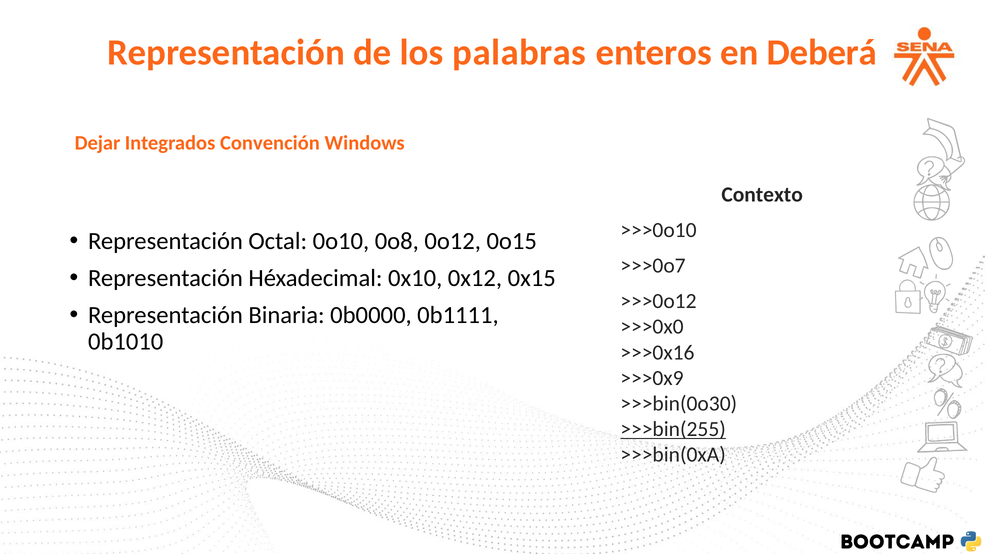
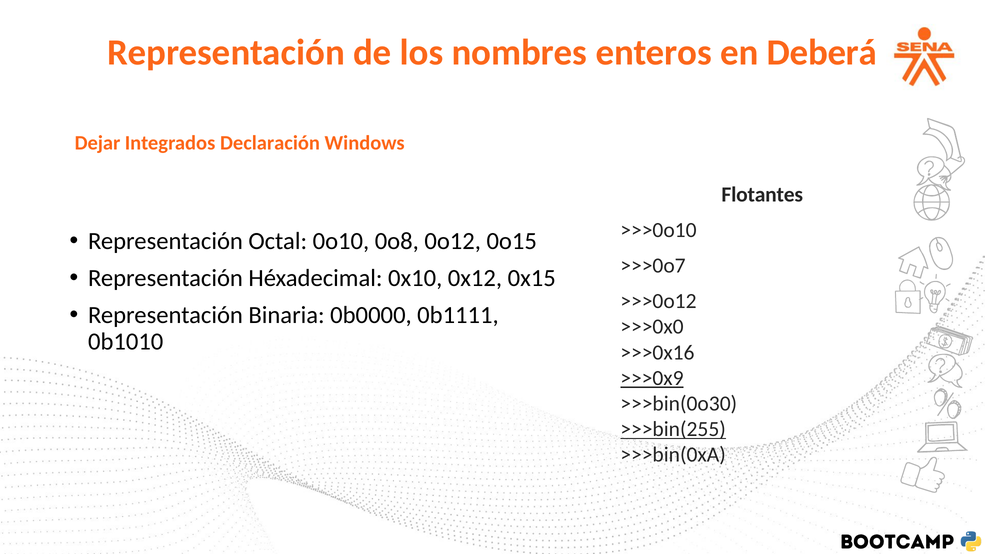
palabras: palabras -> nombres
Convención: Convención -> Declaración
Contexto: Contexto -> Flotantes
>>>0x9 underline: none -> present
